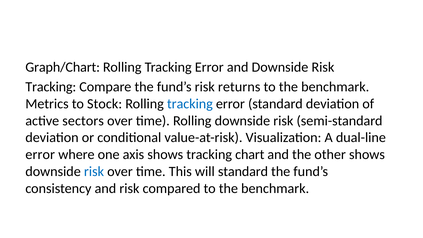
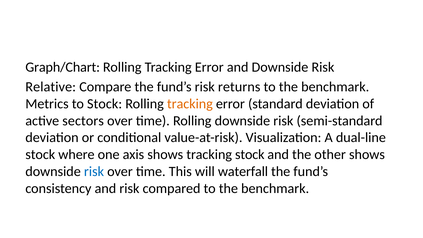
Tracking at (51, 87): Tracking -> Relative
tracking at (190, 104) colour: blue -> orange
error at (40, 155): error -> stock
tracking chart: chart -> stock
will standard: standard -> waterfall
